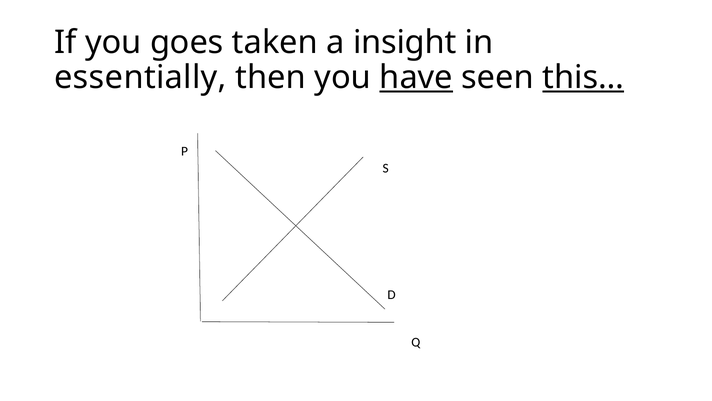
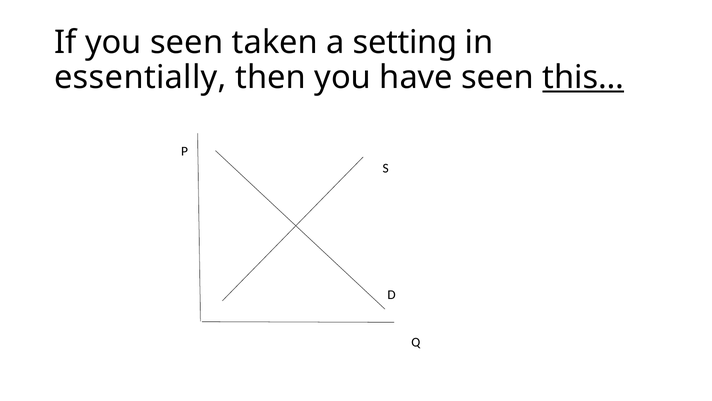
you goes: goes -> seen
insight: insight -> setting
have underline: present -> none
